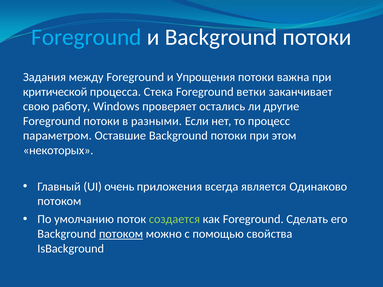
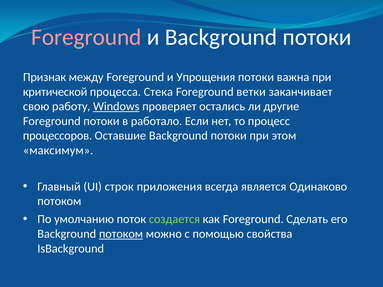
Foreground at (86, 37) colour: light blue -> pink
Задания: Задания -> Признак
Windows underline: none -> present
разными: разными -> работало
параметром: параметром -> процессоров
некоторых: некоторых -> максимум
очень: очень -> строк
